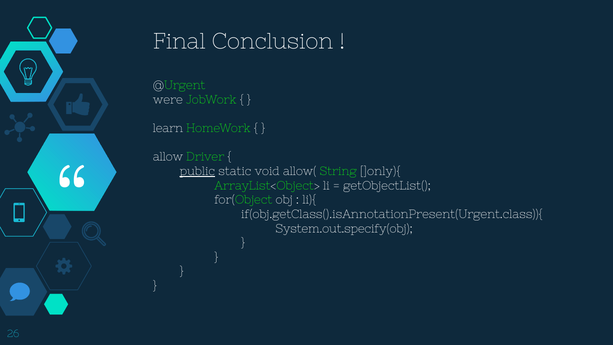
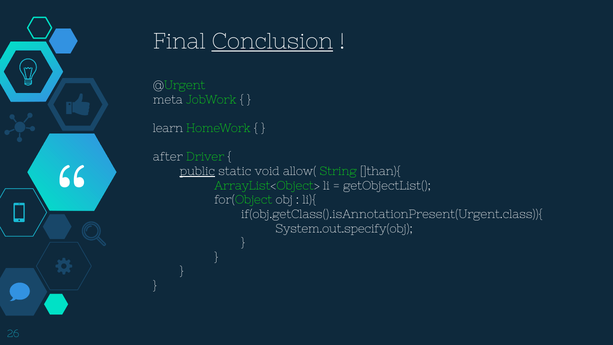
Conclusion underline: none -> present
were: were -> meta
allow: allow -> after
]only){: ]only){ -> ]than){
